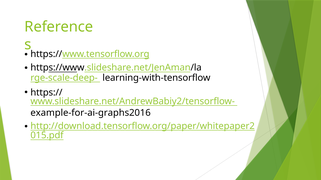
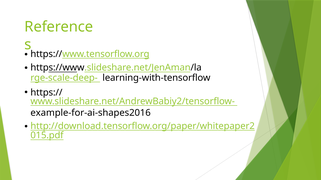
example-for-ai-graphs2016: example-for-ai-graphs2016 -> example-for-ai-shapes2016
